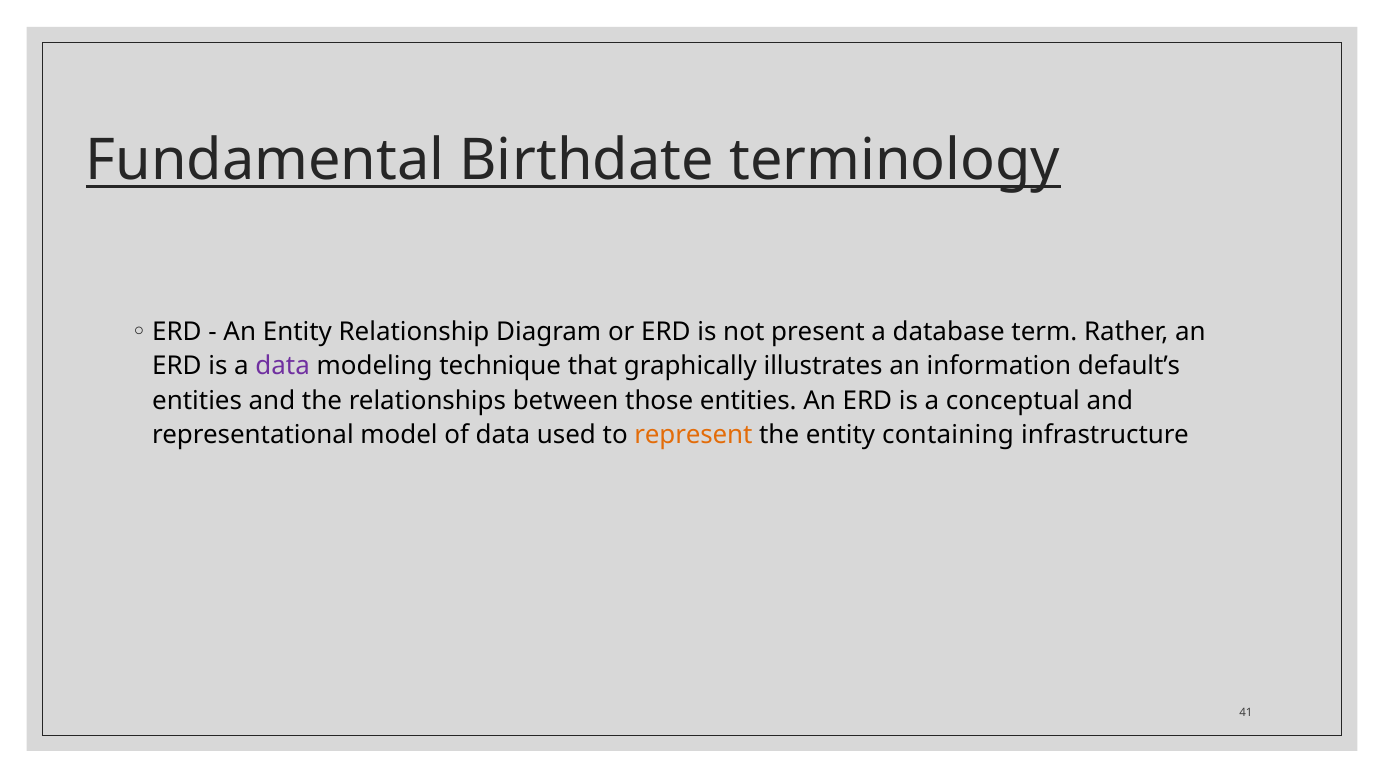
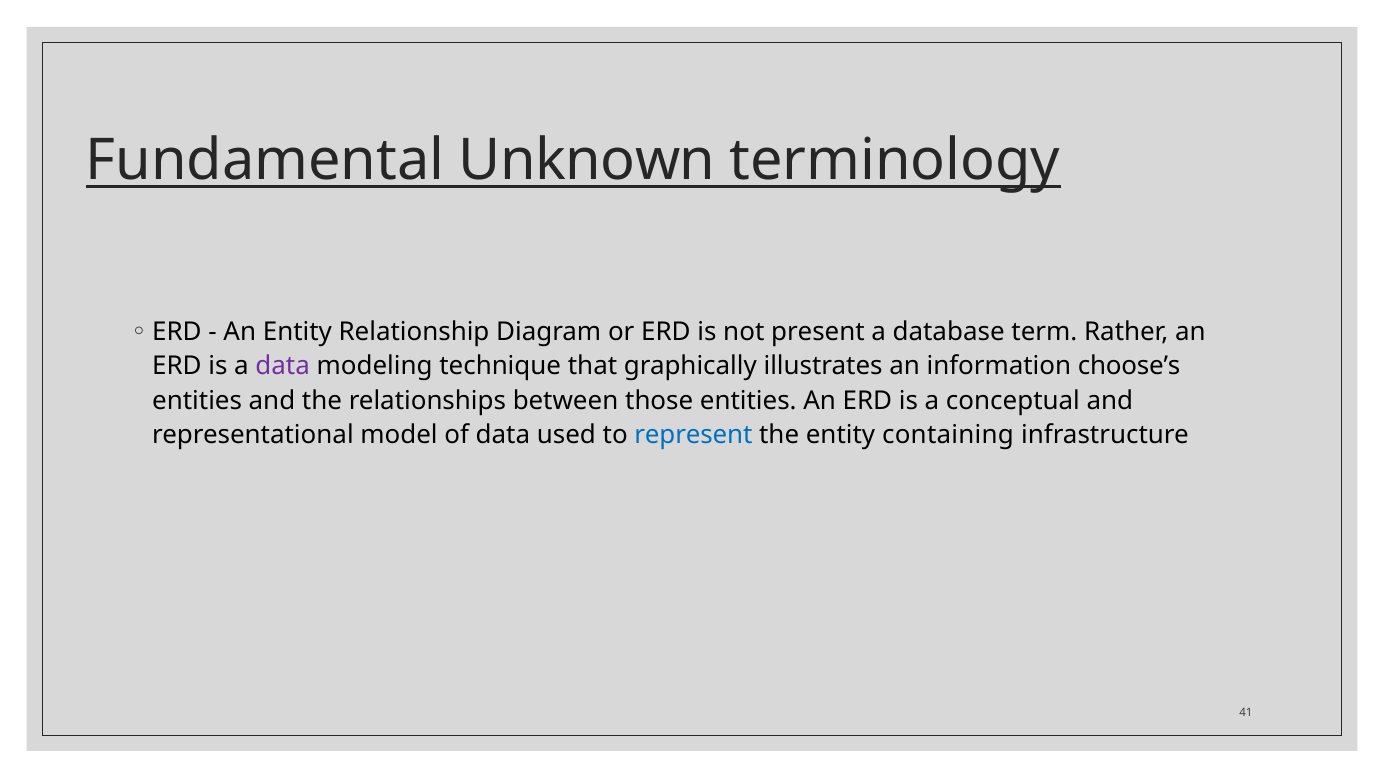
Birthdate: Birthdate -> Unknown
default’s: default’s -> choose’s
represent colour: orange -> blue
